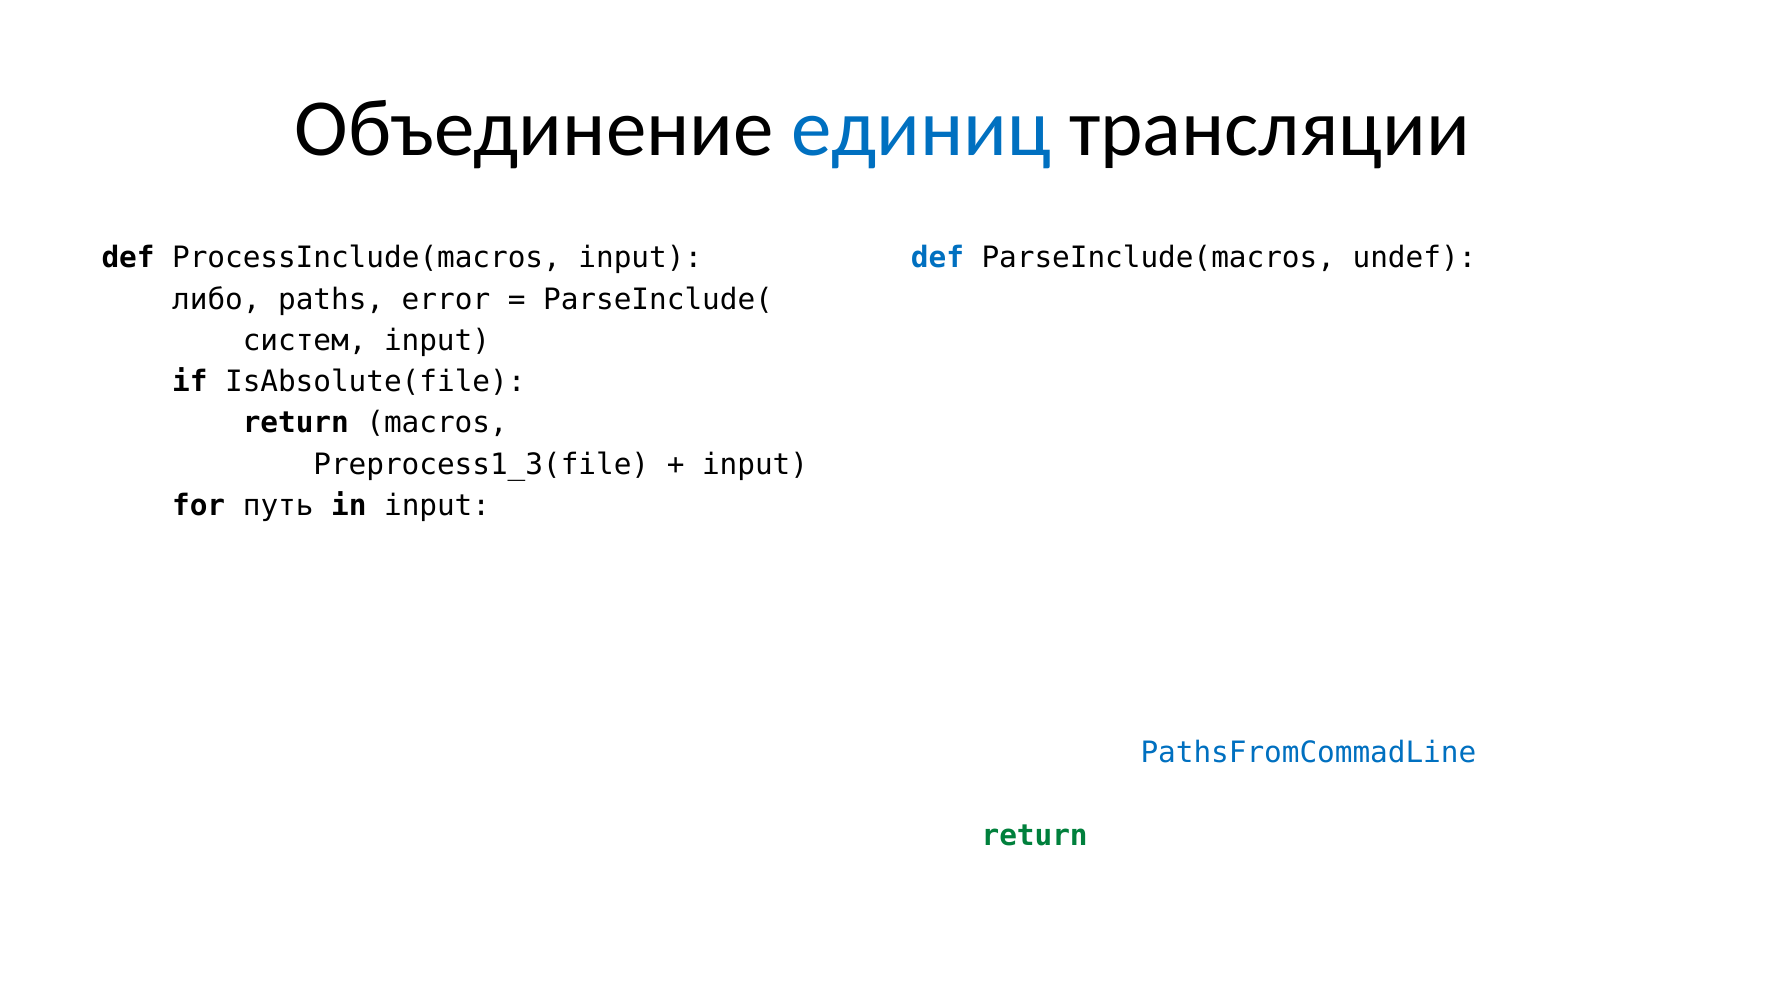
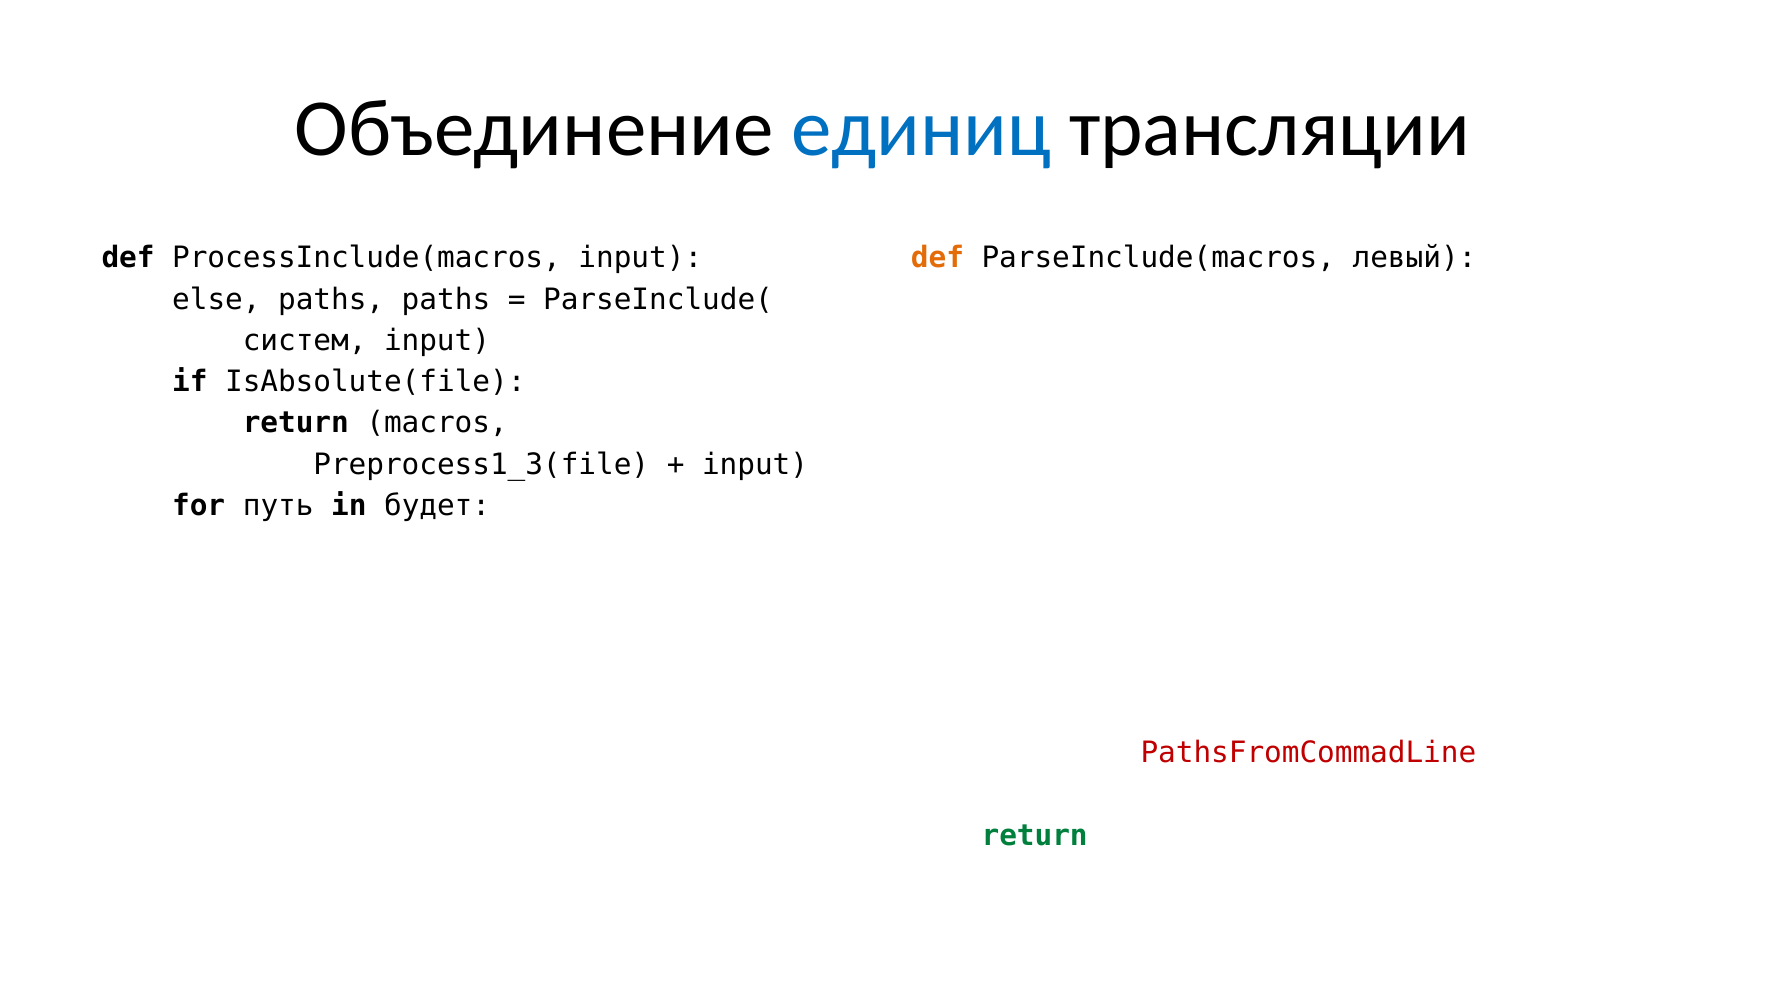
def at (937, 258) colour: blue -> orange
undef: undef -> левый
либо: либо -> else
paths error: error -> paths
in input: input -> будет
PathsFromCommadLine colour: blue -> red
